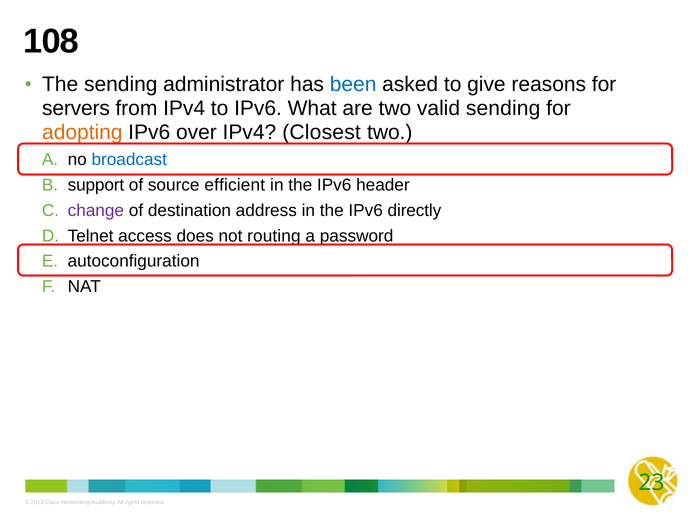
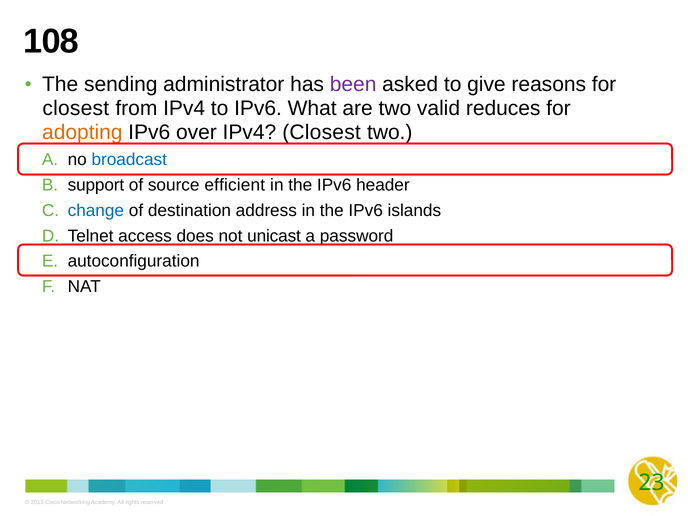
been colour: blue -> purple
servers at (76, 108): servers -> closest
valid sending: sending -> reduces
change colour: purple -> blue
directly: directly -> islands
routing: routing -> unicast
